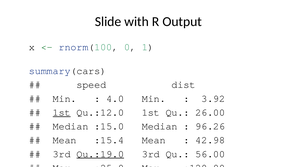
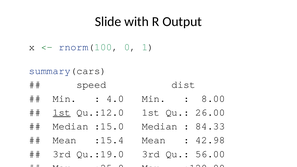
3.92: 3.92 -> 8.00
96.26: 96.26 -> 84.33
Qu.:19.0 underline: present -> none
